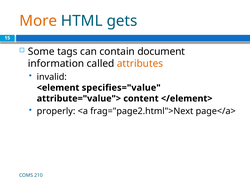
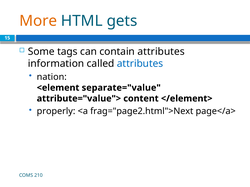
contain document: document -> attributes
attributes at (140, 64) colour: orange -> blue
invalid: invalid -> nation
specifies="value: specifies="value -> separate="value
